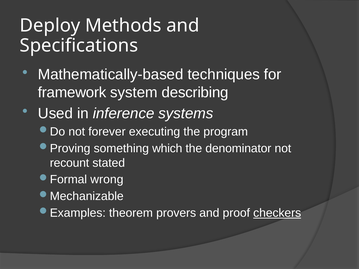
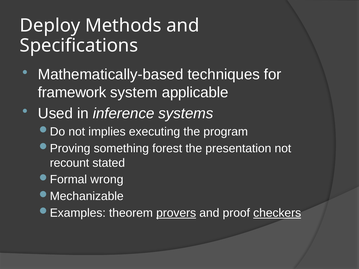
describing: describing -> applicable
forever: forever -> implies
which: which -> forest
denominator: denominator -> presentation
provers underline: none -> present
